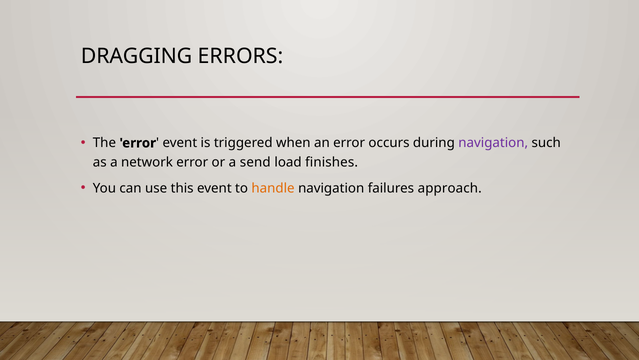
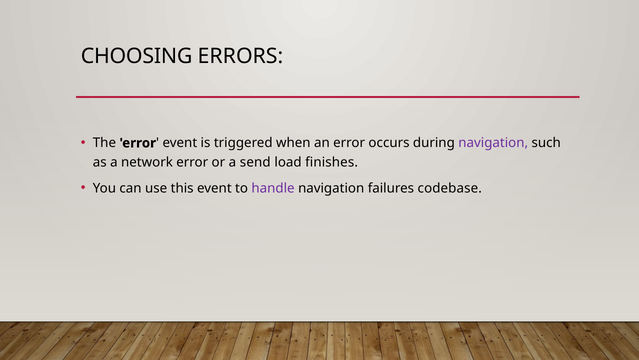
DRAGGING: DRAGGING -> CHOOSING
handle colour: orange -> purple
approach: approach -> codebase
